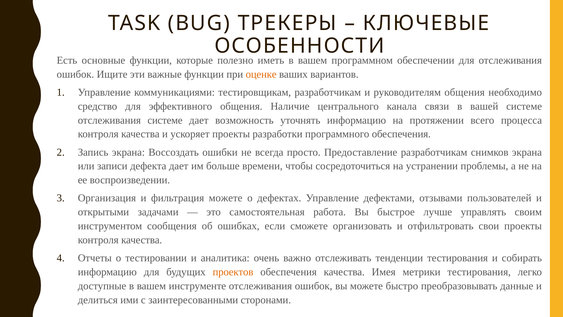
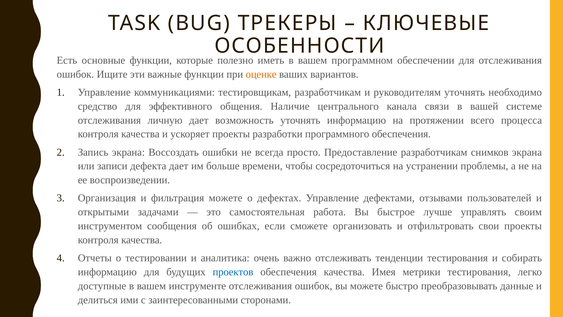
руководителям общения: общения -> уточнять
отслеживания системе: системе -> личную
проектов colour: orange -> blue
